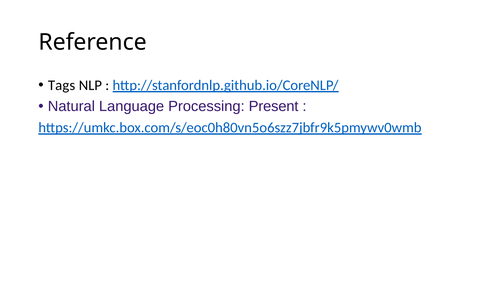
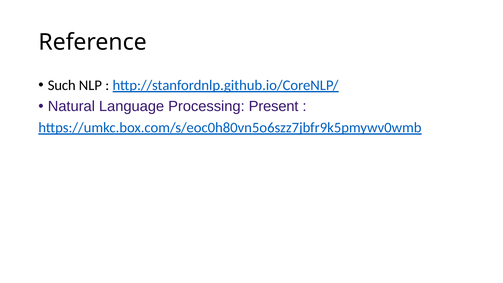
Tags: Tags -> Such
